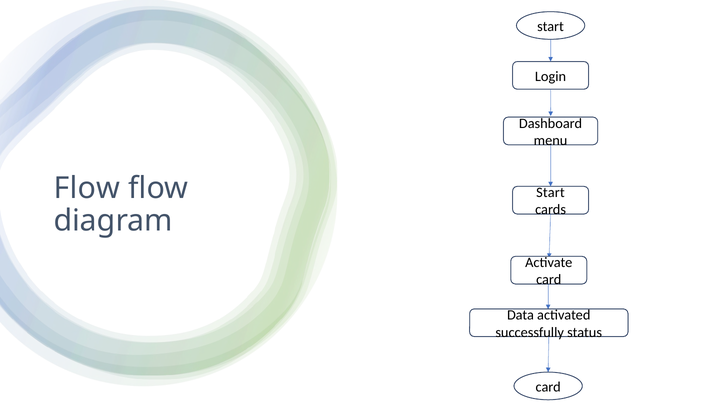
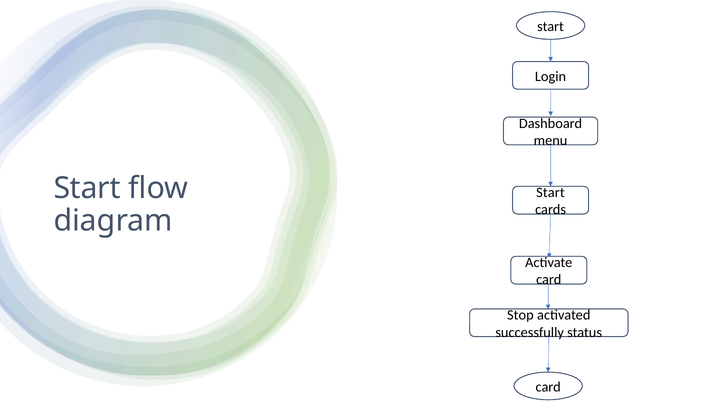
Flow at (87, 188): Flow -> Start
Data: Data -> Stop
